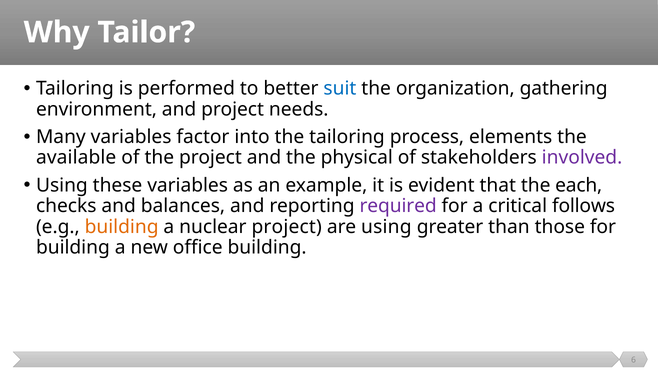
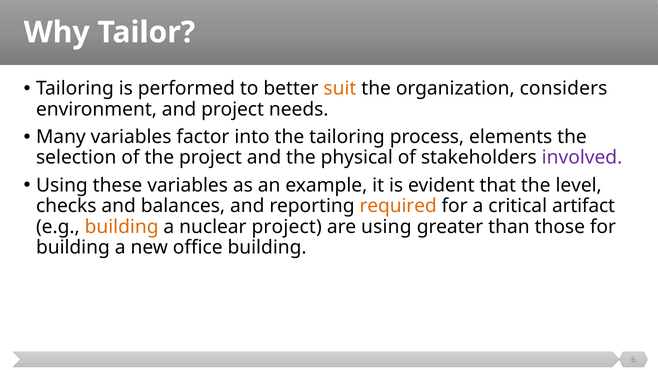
suit colour: blue -> orange
gathering: gathering -> considers
available: available -> selection
each: each -> level
required colour: purple -> orange
follows: follows -> artifact
